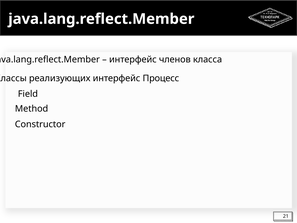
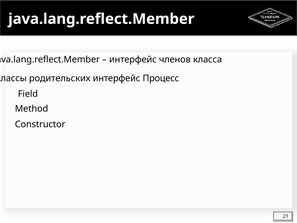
реализующих: реализующих -> родительских
